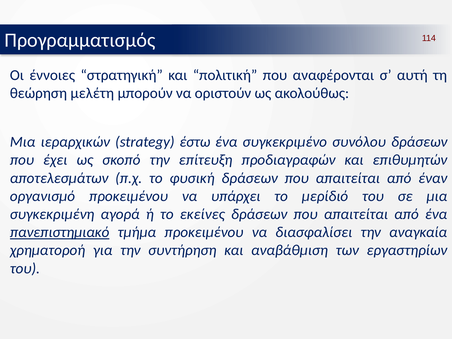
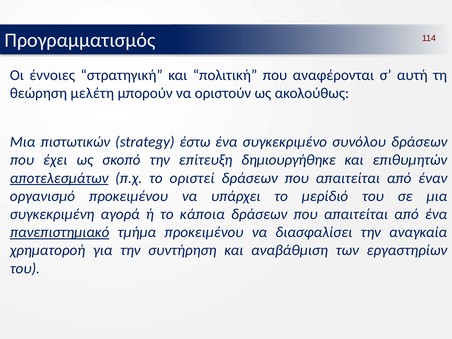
ιεραρχικών: ιεραρχικών -> πιστωτικών
προδιαγραφών: προδιαγραφών -> δημιουργήθηκε
αποτελεσμάτων underline: none -> present
φυσική: φυσική -> οριστεί
εκείνες: εκείνες -> κάποια
